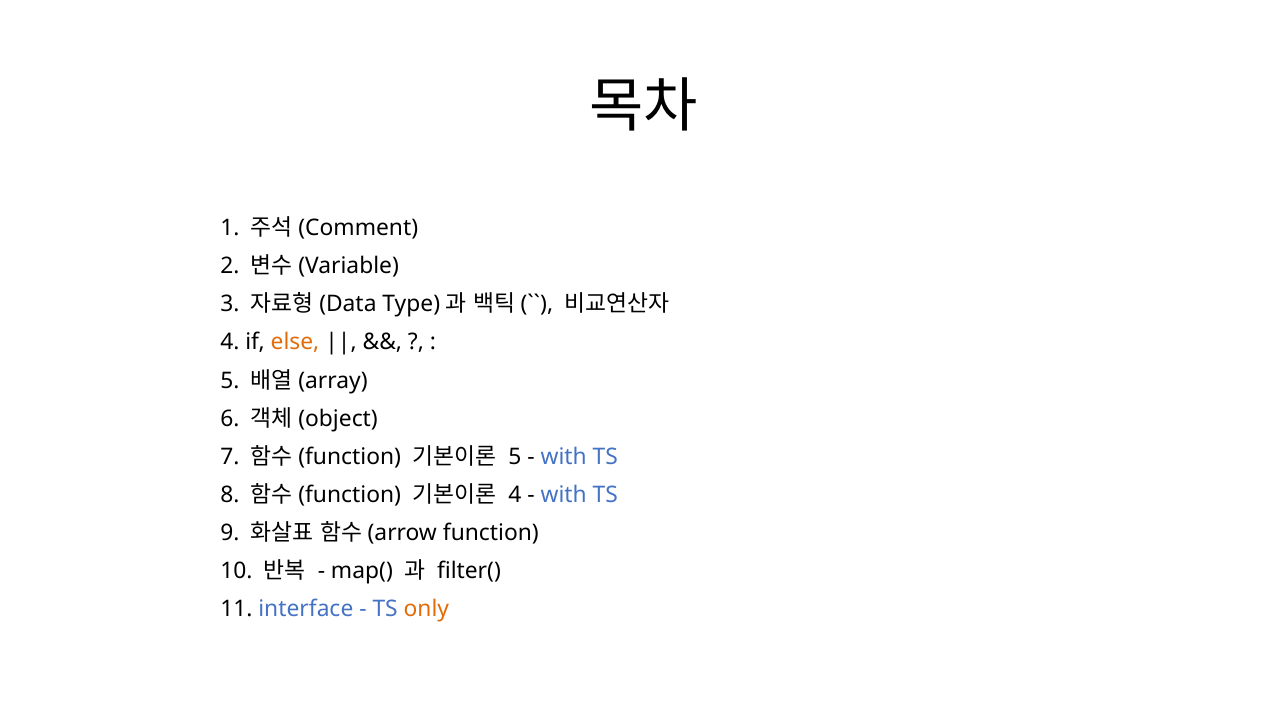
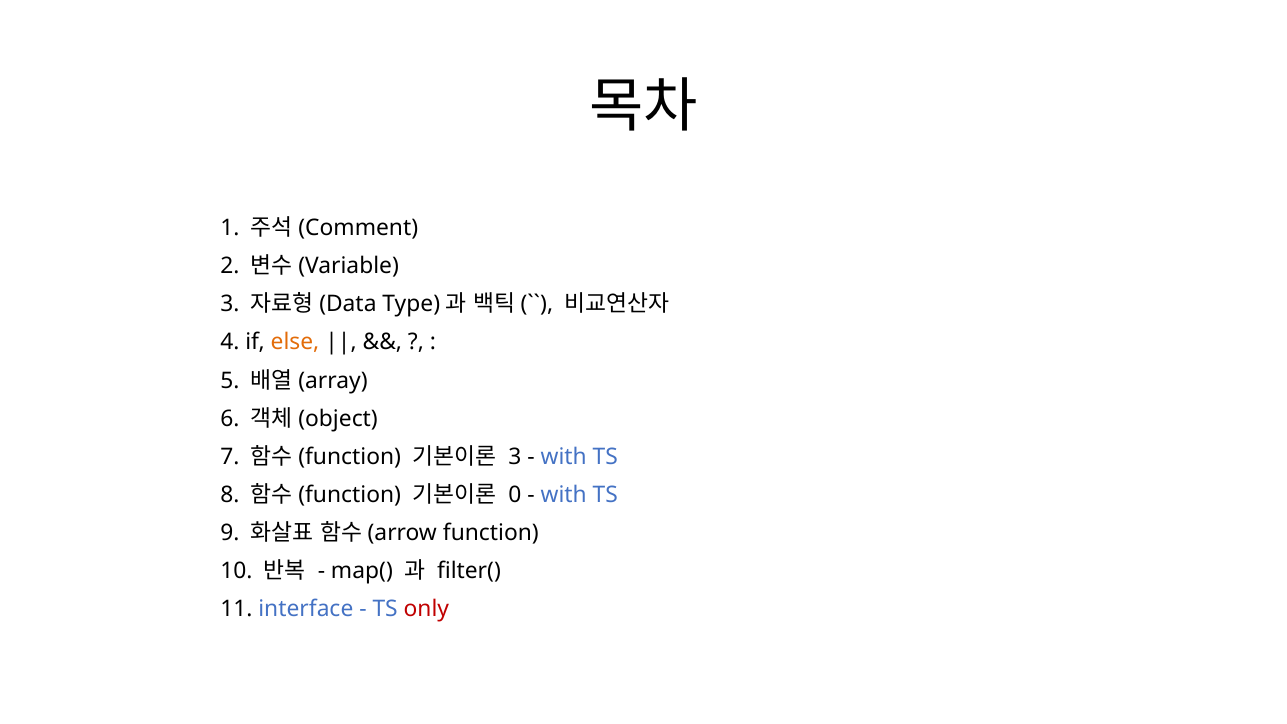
5 at (515, 457): 5 -> 3
4 at (515, 495): 4 -> 0
only colour: orange -> red
